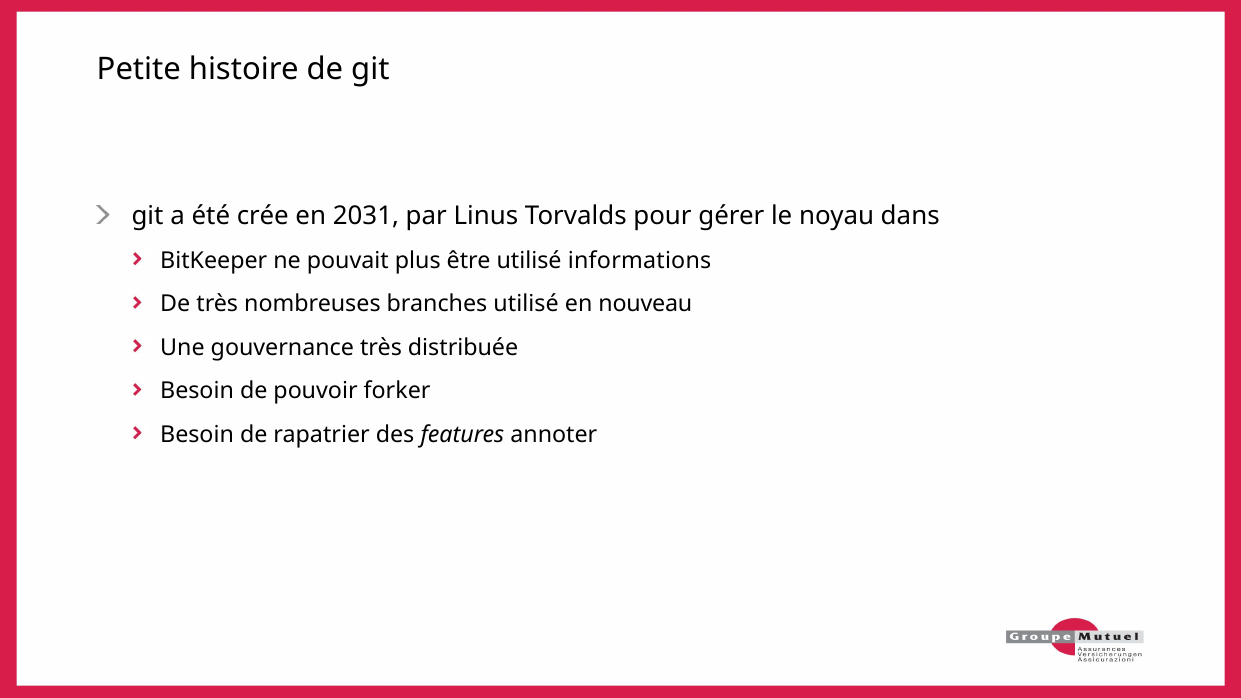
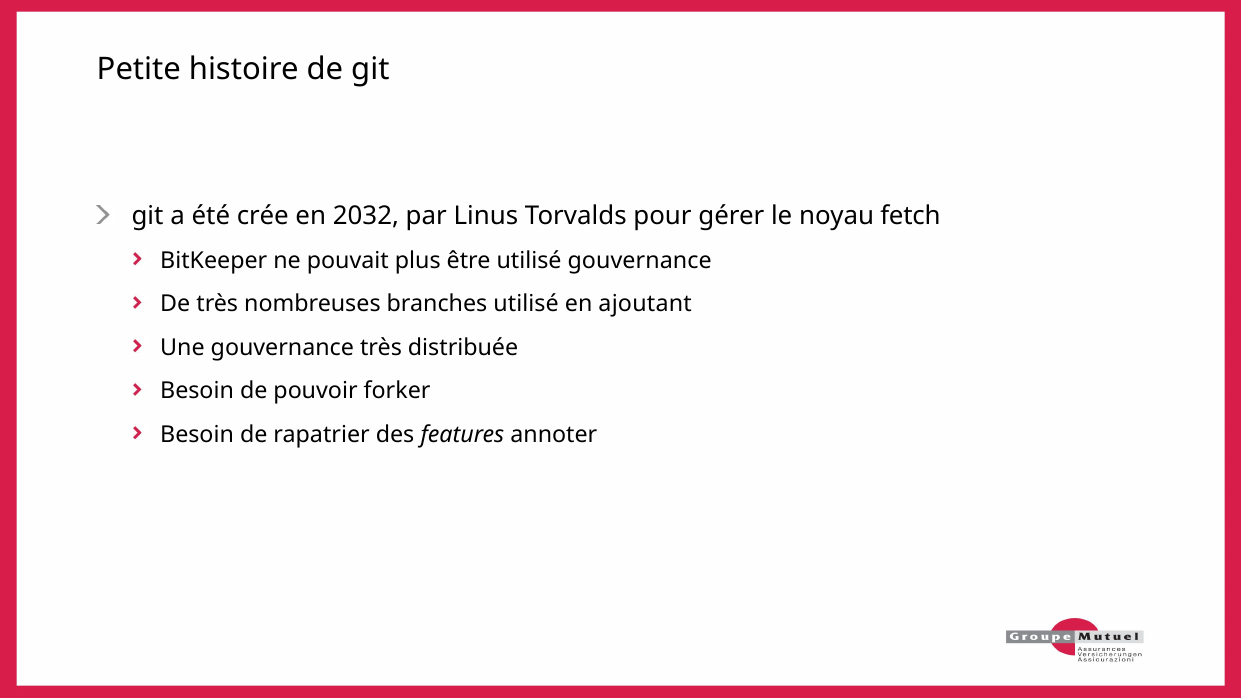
2031: 2031 -> 2032
dans: dans -> fetch
utilisé informations: informations -> gouvernance
nouveau: nouveau -> ajoutant
